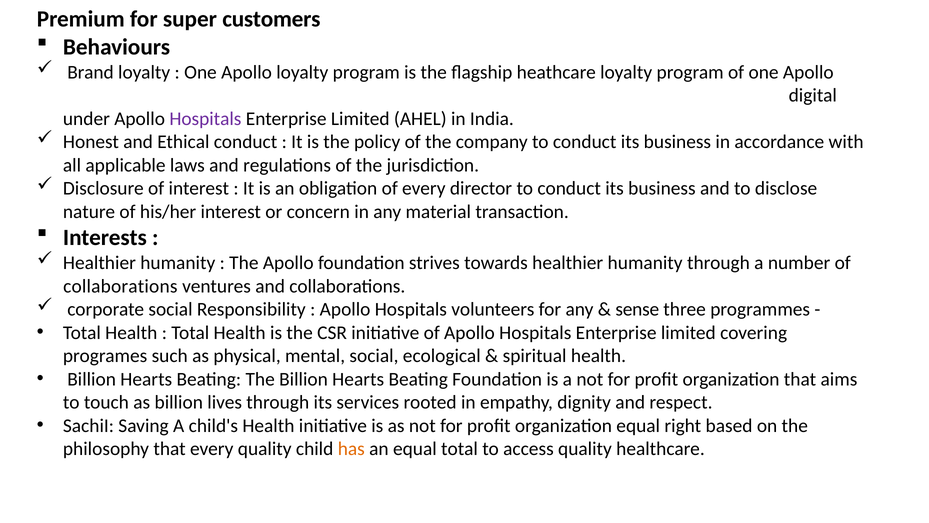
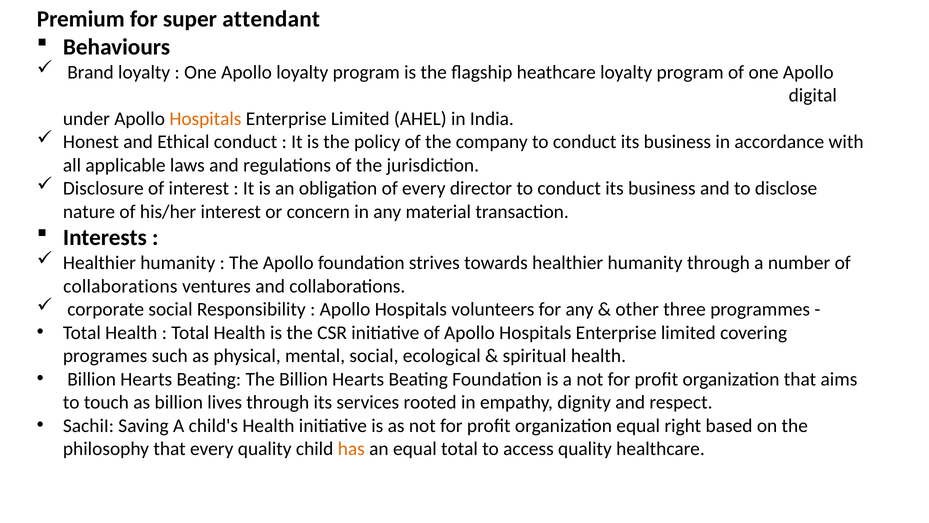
customers: customers -> attendant
Hospitals at (205, 119) colour: purple -> orange
sense: sense -> other
